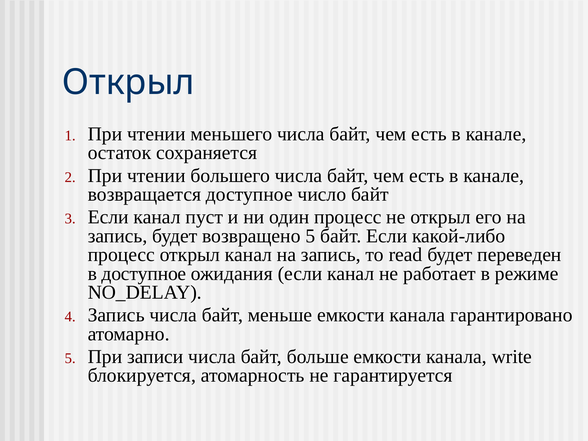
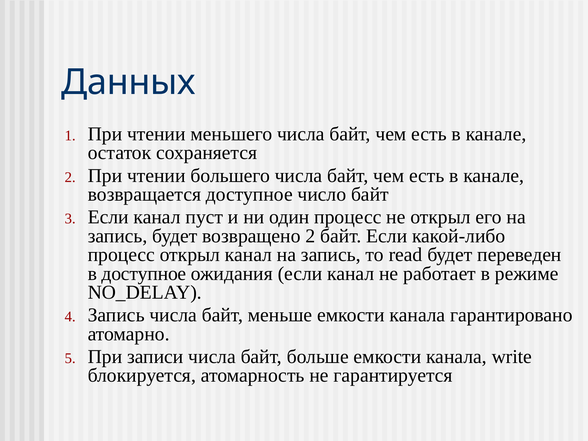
Открыл at (128, 82): Открыл -> Данных
возвращено 5: 5 -> 2
